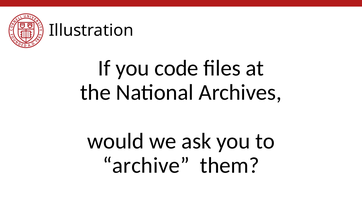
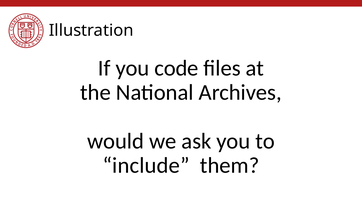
archive: archive -> include
